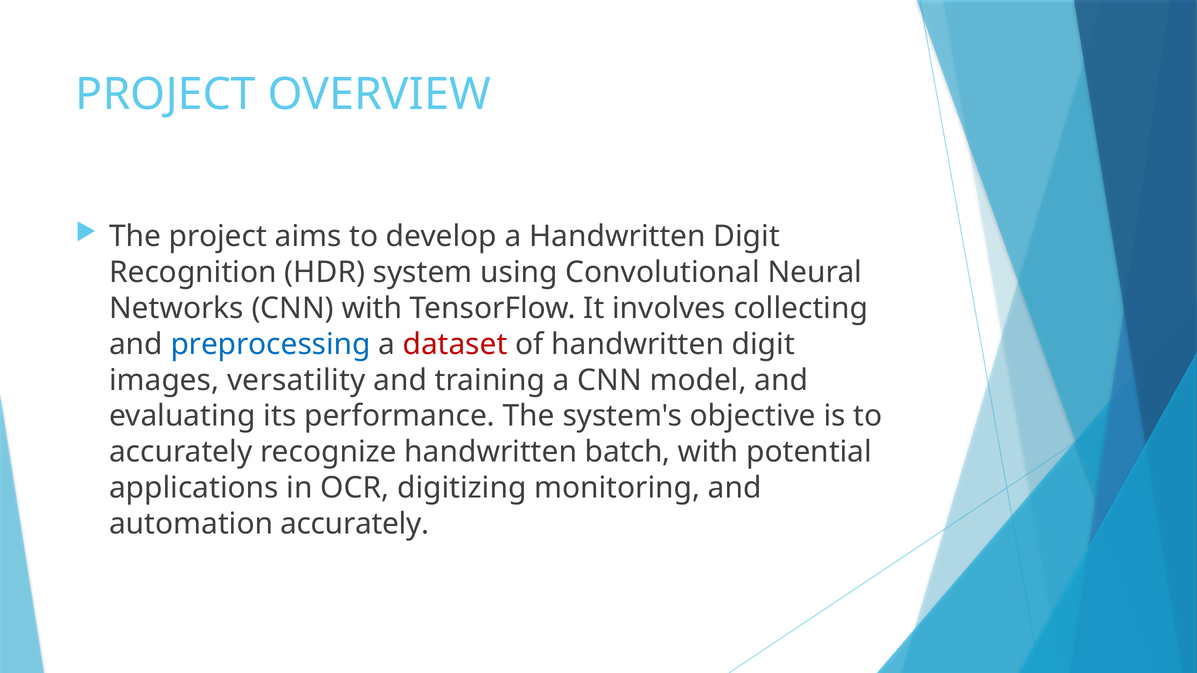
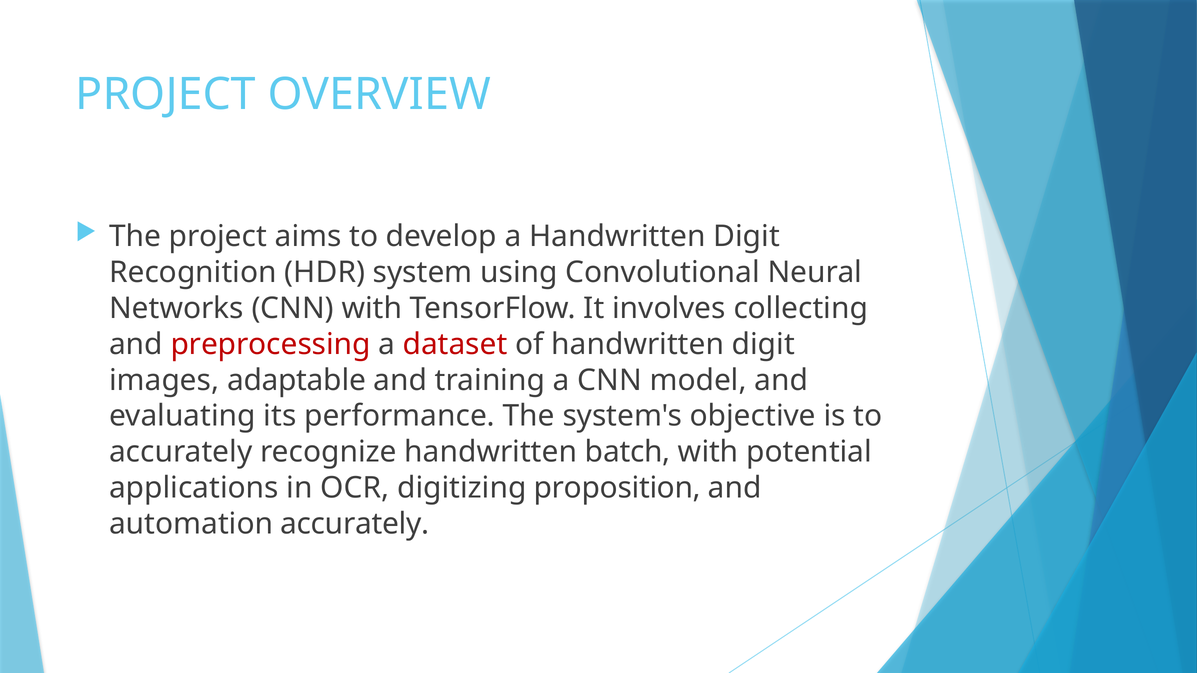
preprocessing colour: blue -> red
versatility: versatility -> adaptable
monitoring: monitoring -> proposition
